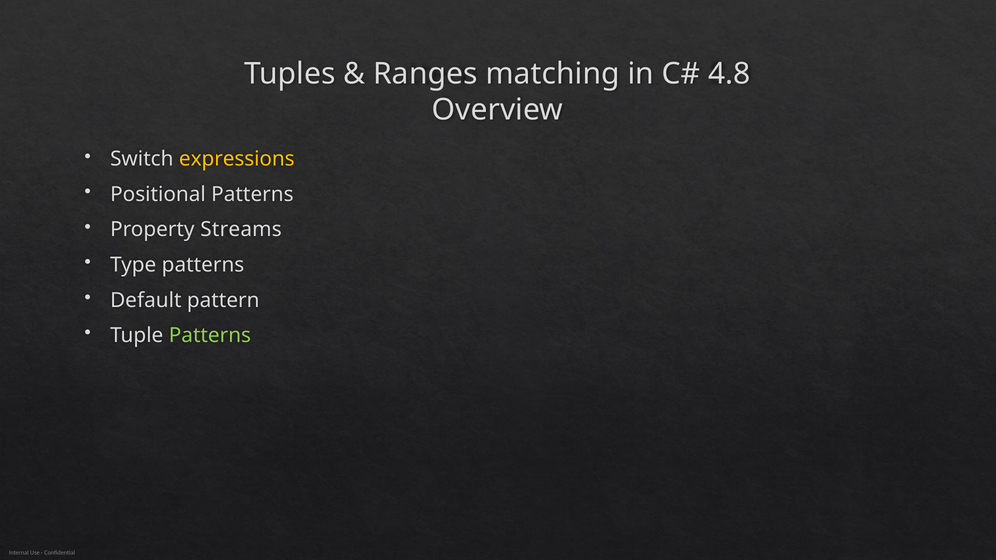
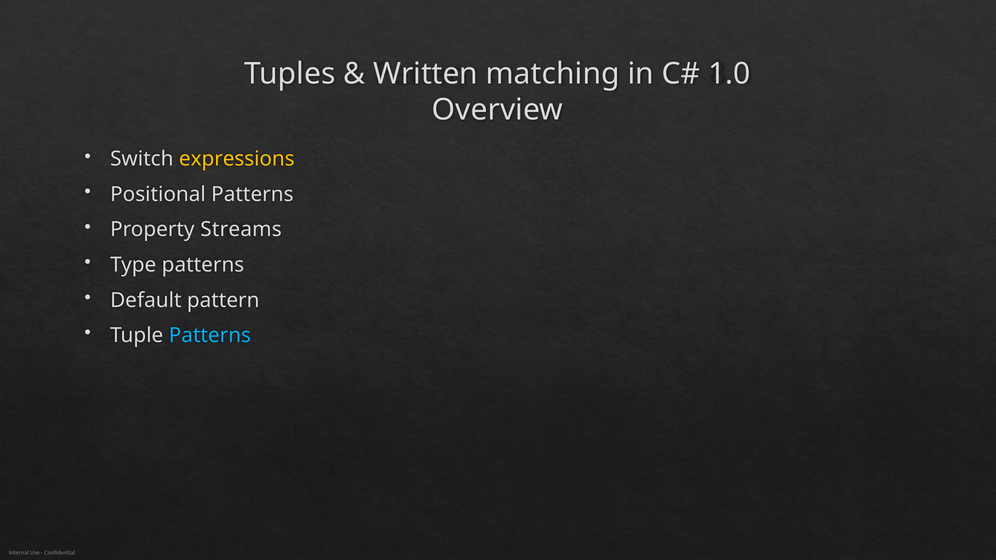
Ranges: Ranges -> Written
4.8: 4.8 -> 1.0
Patterns at (210, 336) colour: light green -> light blue
